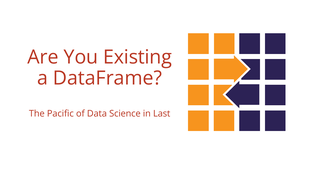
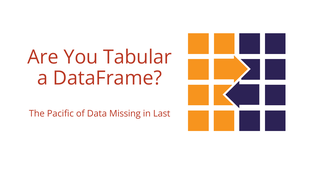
Existing: Existing -> Tabular
Science: Science -> Missing
